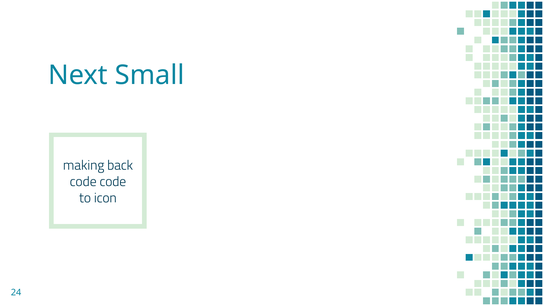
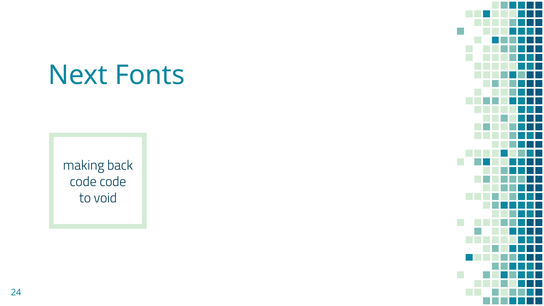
Small: Small -> Fonts
icon: icon -> void
